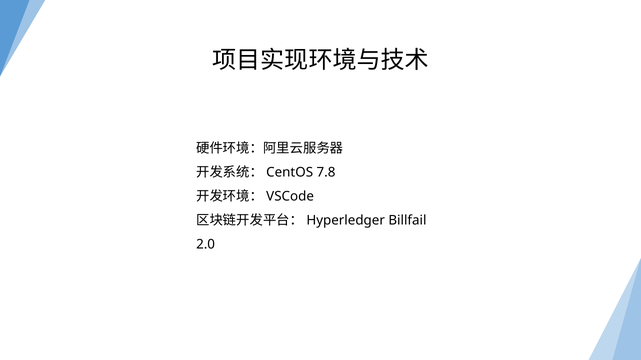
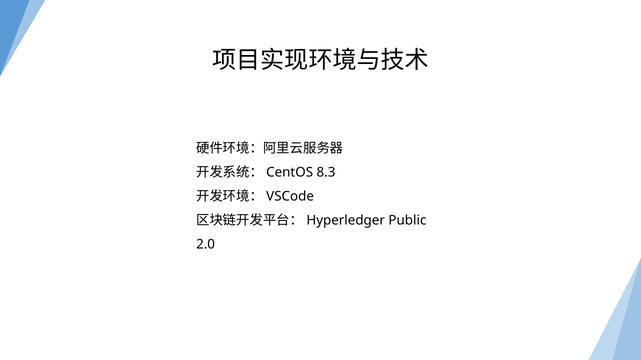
7.8: 7.8 -> 8.3
Billfail: Billfail -> Public
